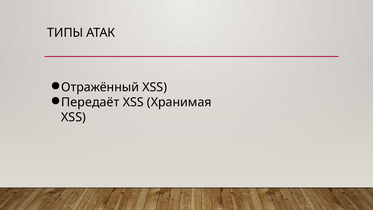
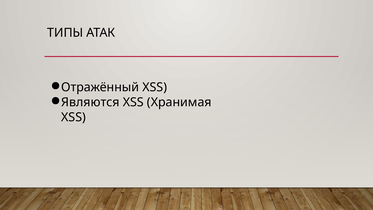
Передаёт: Передаёт -> Являются
